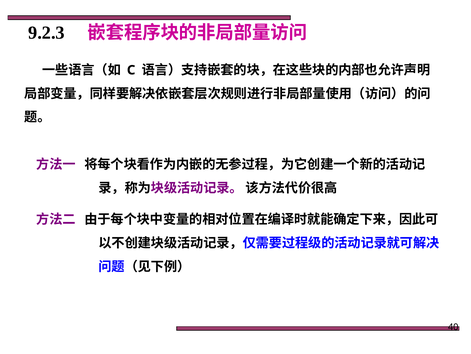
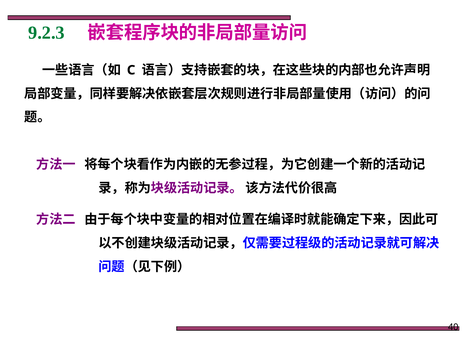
9.2.3 colour: black -> green
